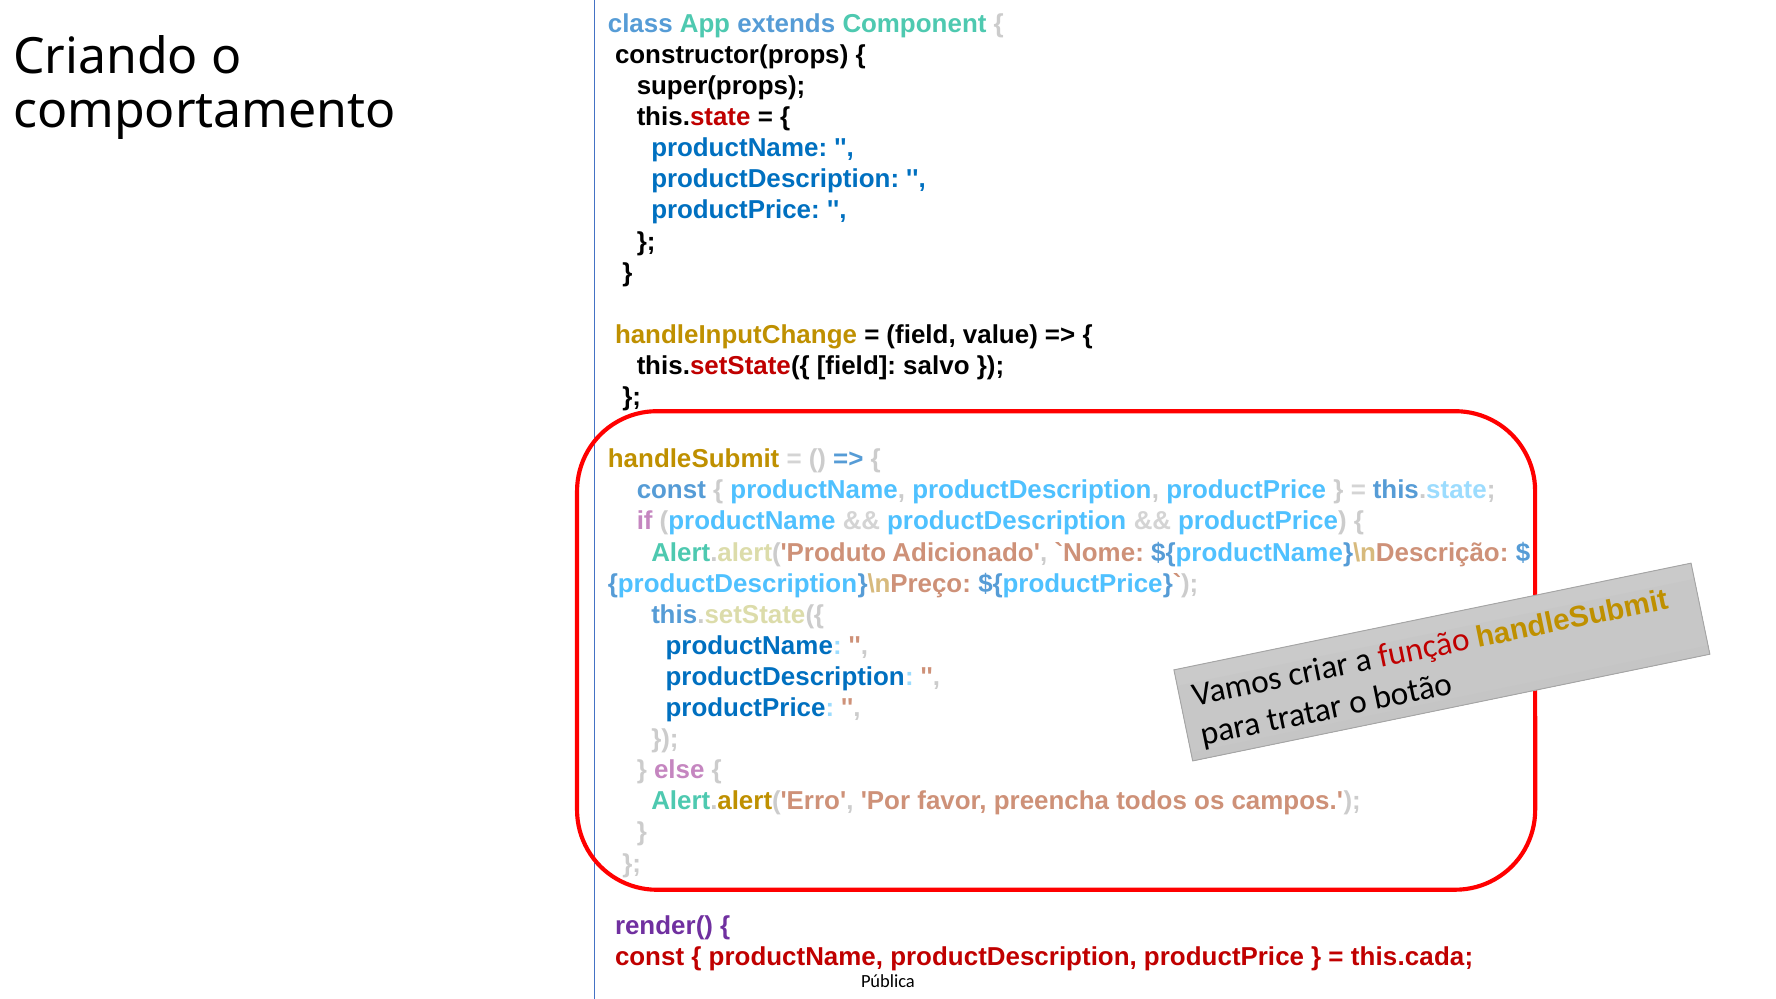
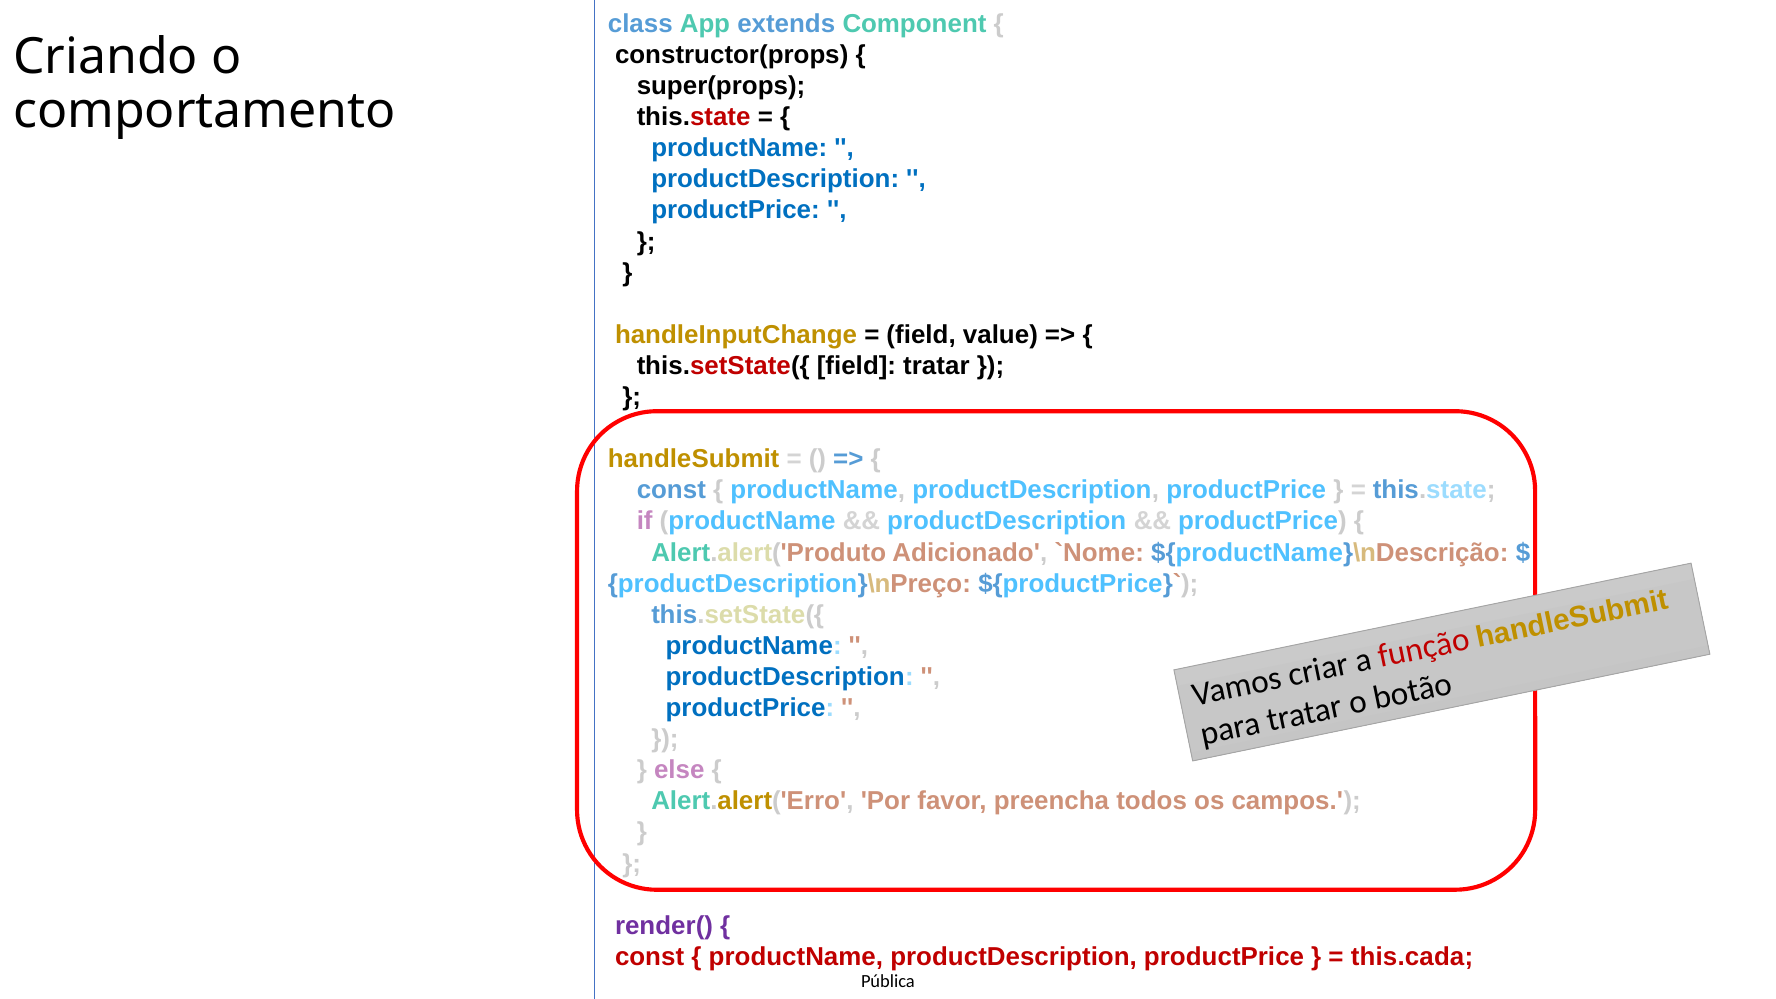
field salvo: salvo -> tratar
